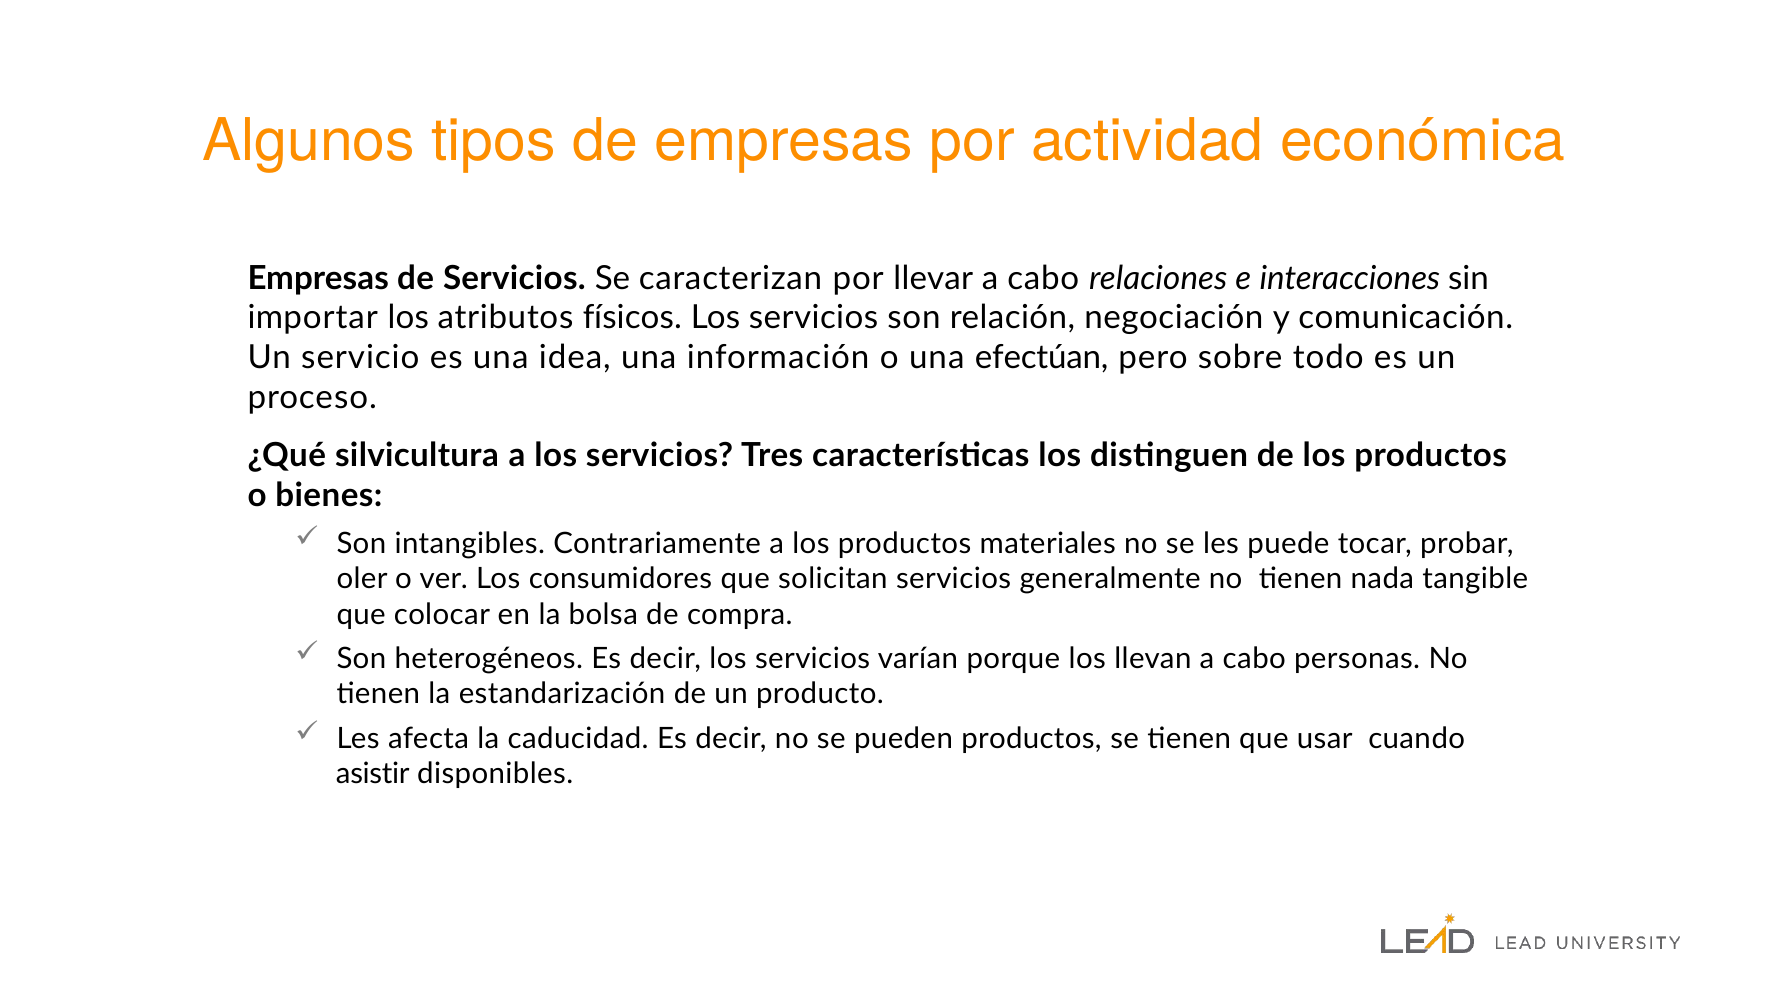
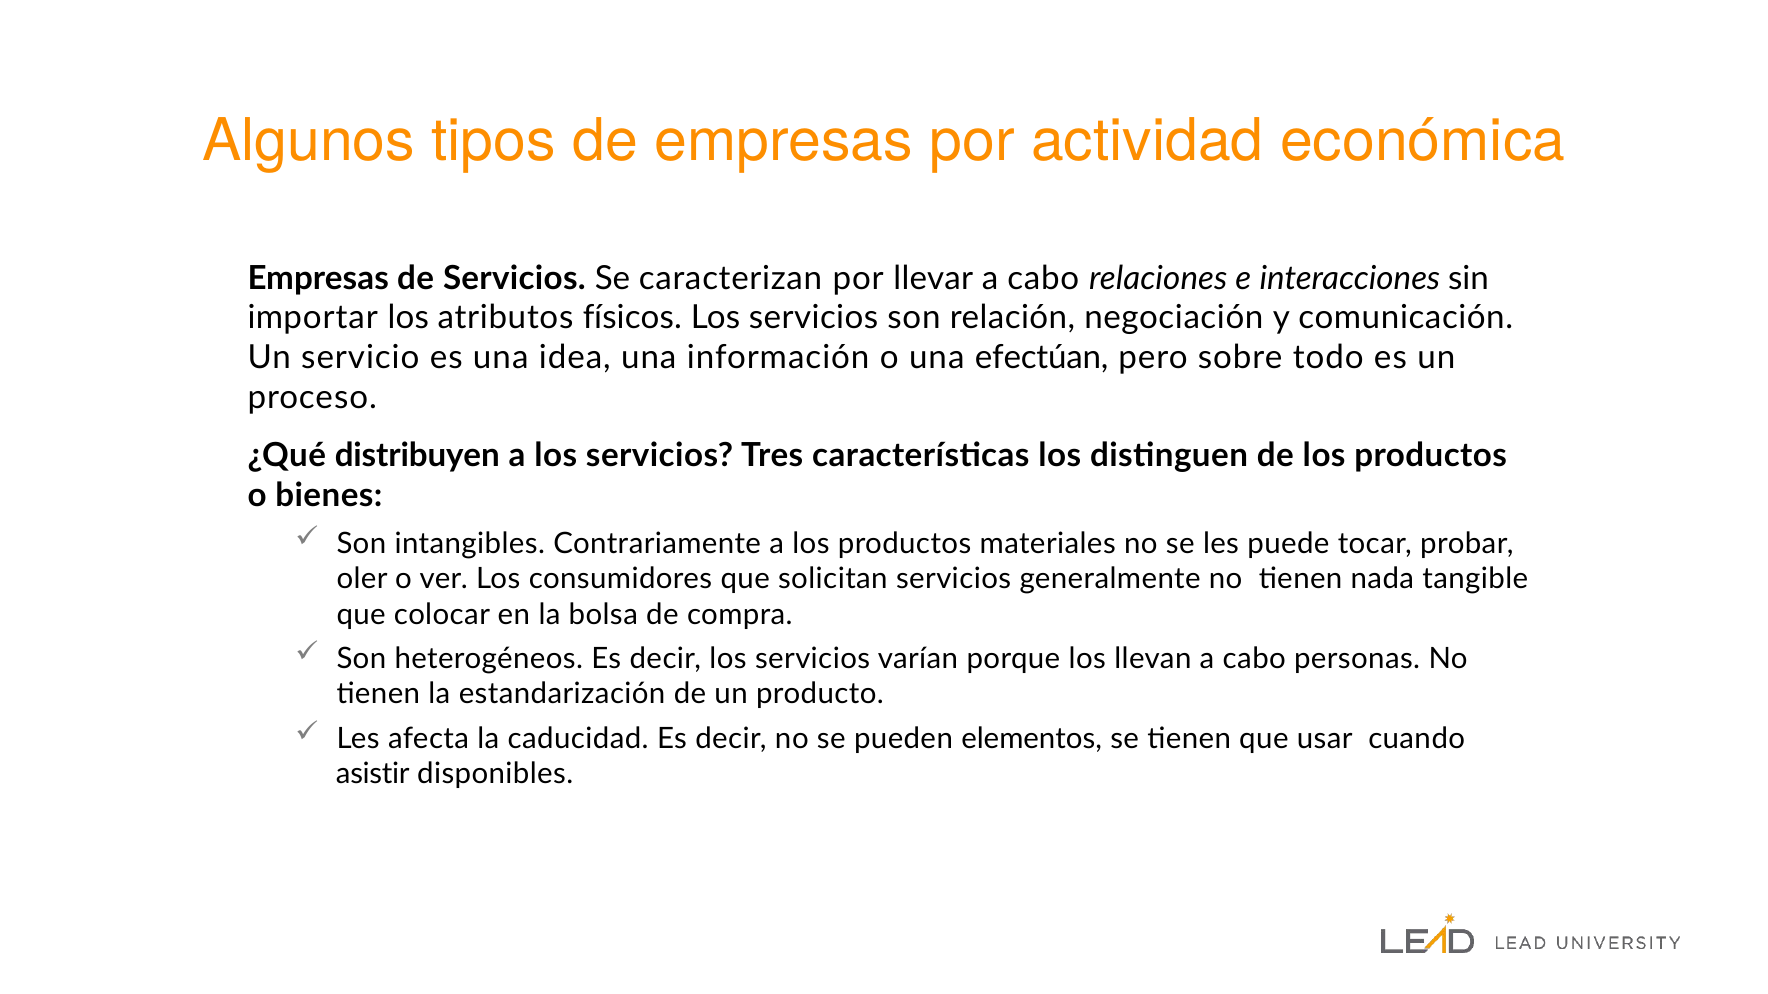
silvicultura: silvicultura -> distribuyen
pueden productos: productos -> elementos
